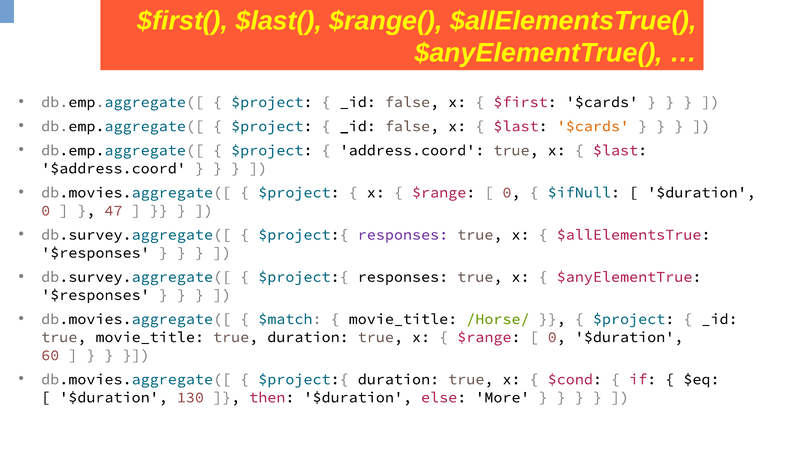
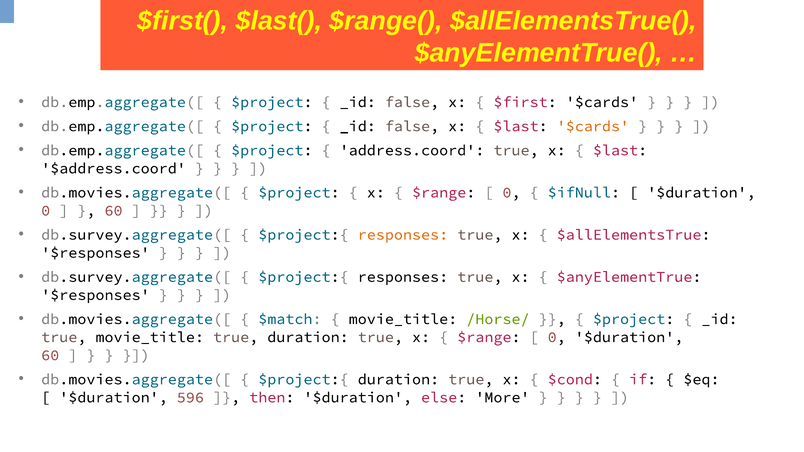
47 at (114, 211): 47 -> 60
responses at (403, 235) colour: purple -> orange
130: 130 -> 596
